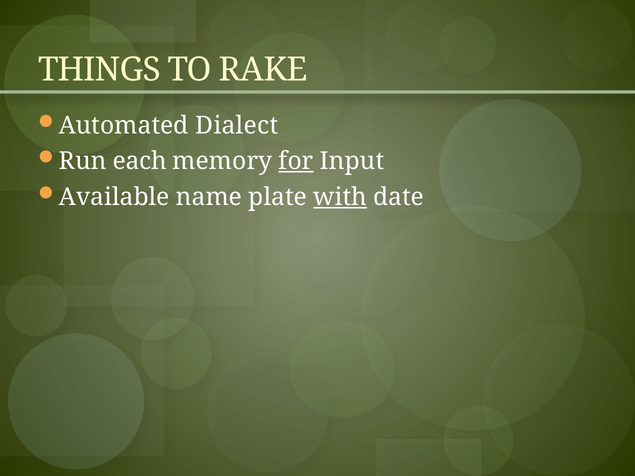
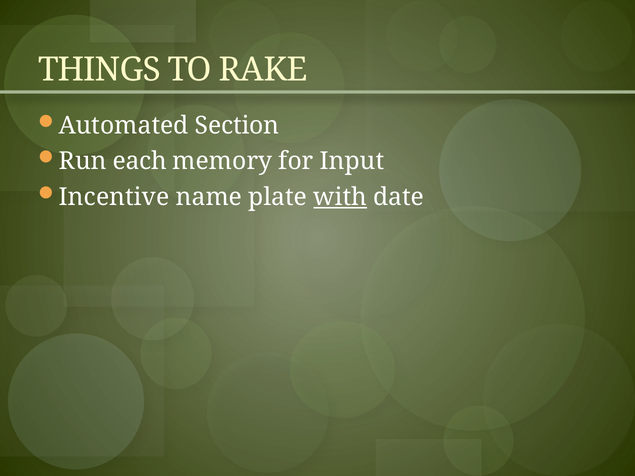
Dialect: Dialect -> Section
for underline: present -> none
Available: Available -> Incentive
